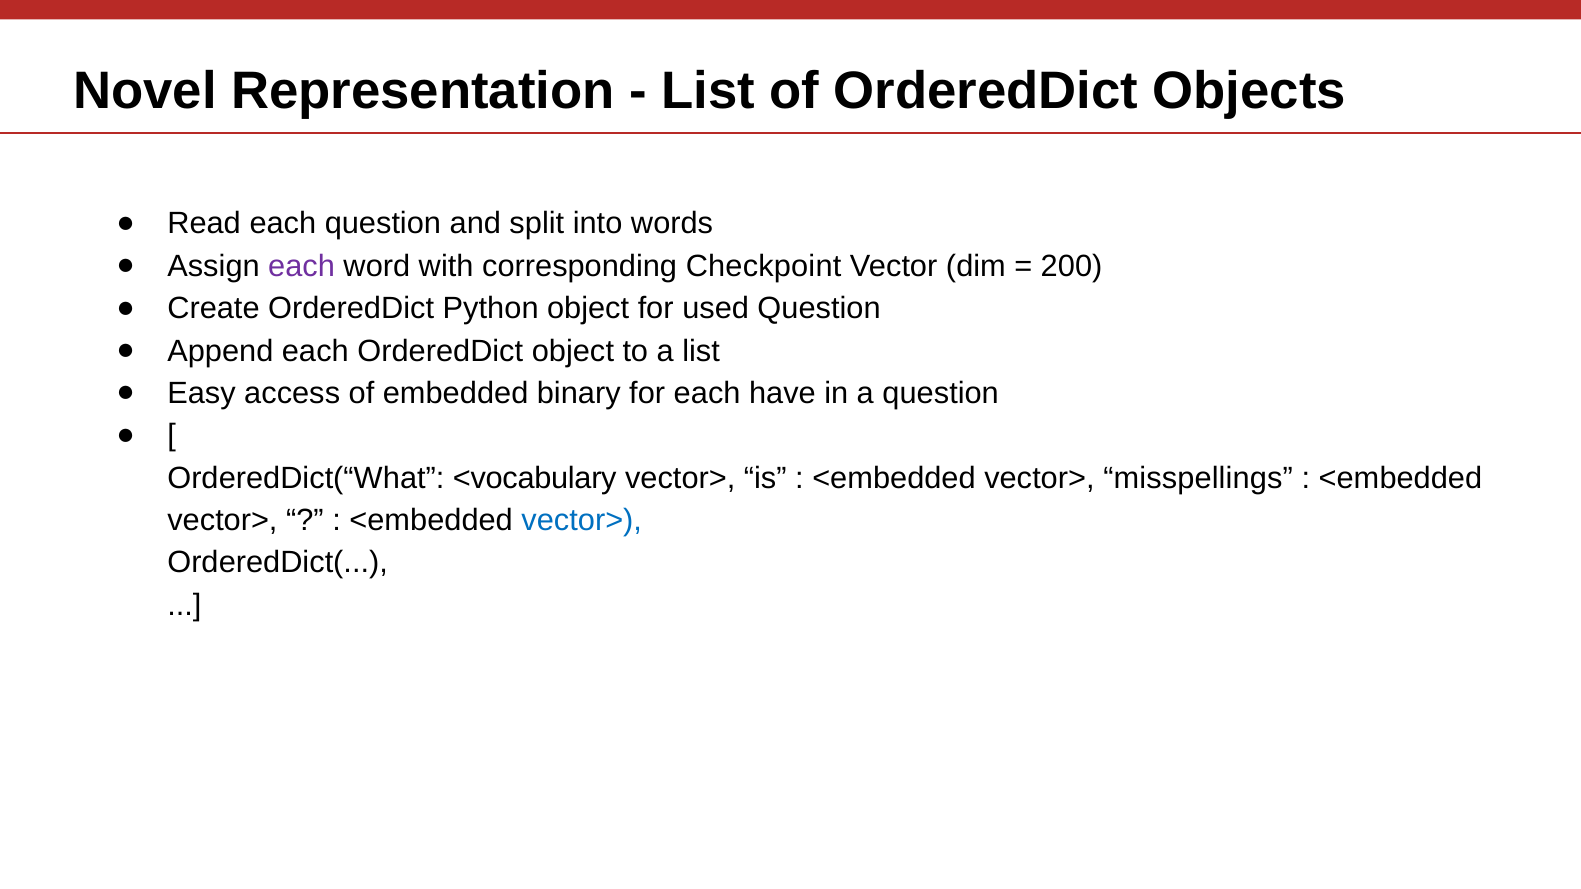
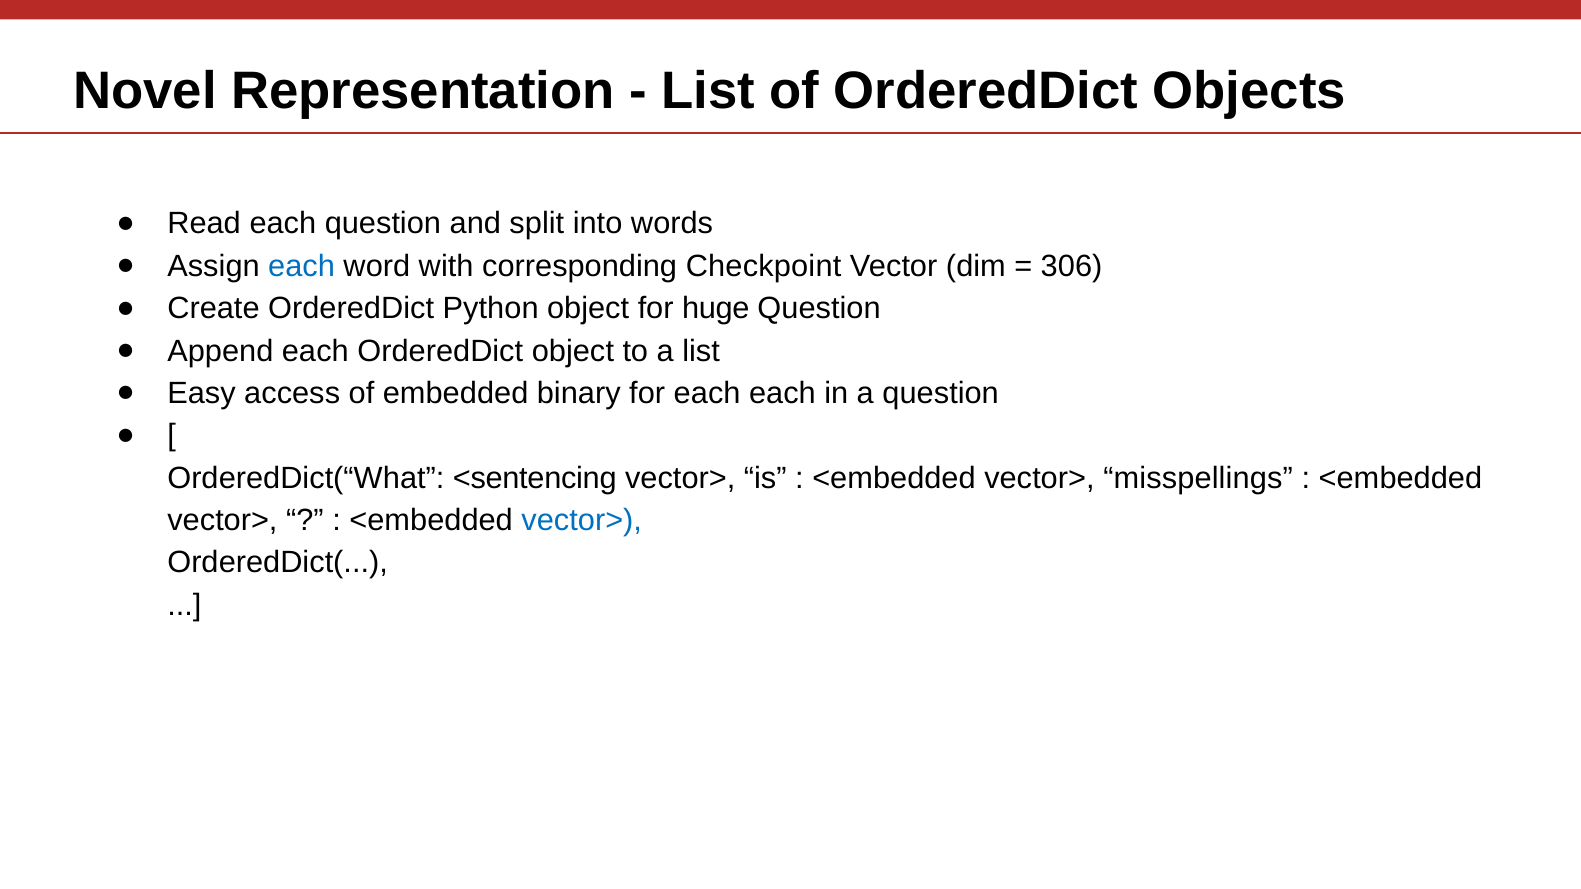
each at (302, 266) colour: purple -> blue
200: 200 -> 306
used: used -> huge
each have: have -> each
<vocabulary: <vocabulary -> <sentencing
